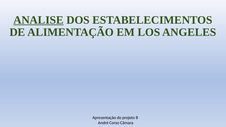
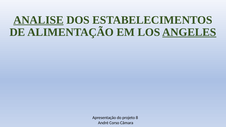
ANGELES underline: none -> present
